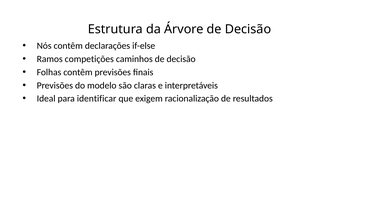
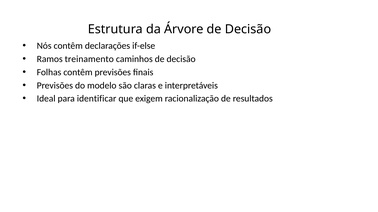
competições: competições -> treinamento
